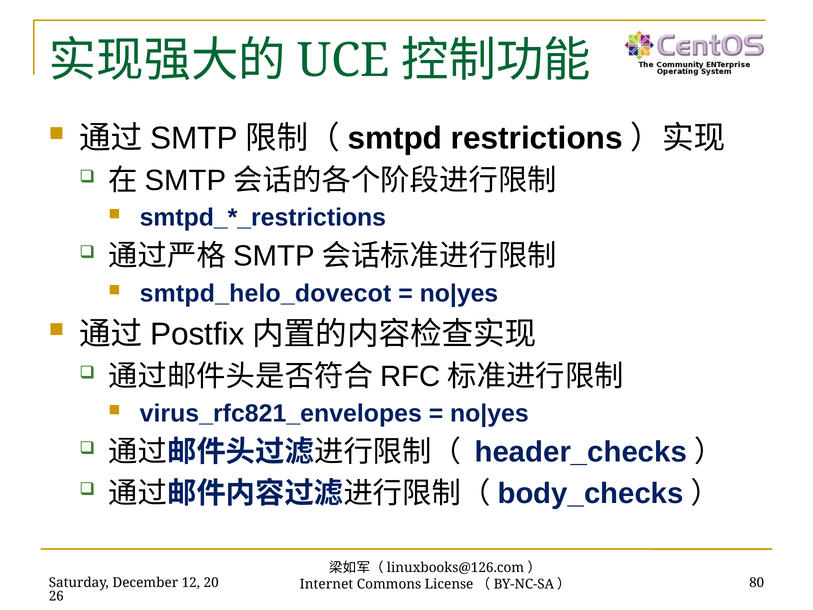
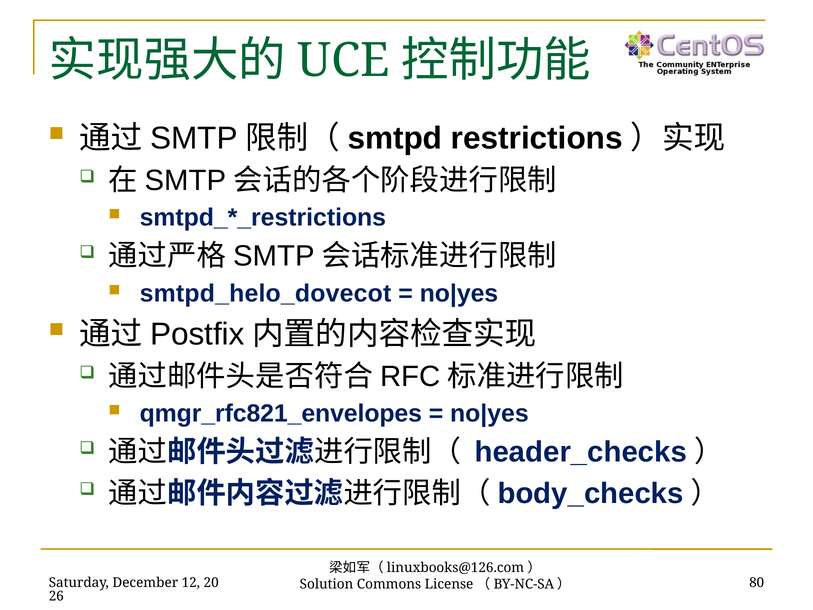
virus_rfc821_envelopes: virus_rfc821_envelopes -> qmgr_rfc821_envelopes
Internet: Internet -> Solution
